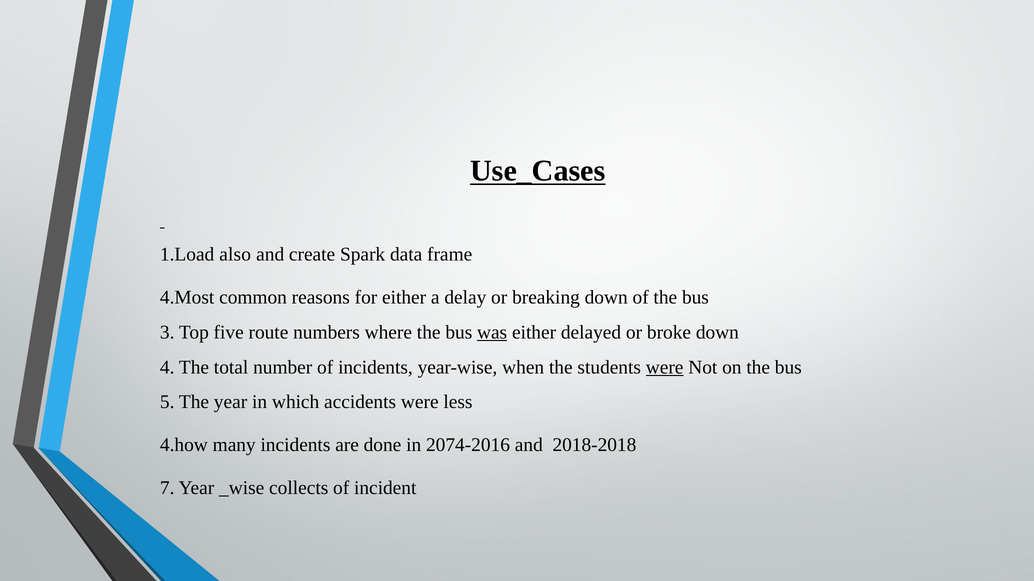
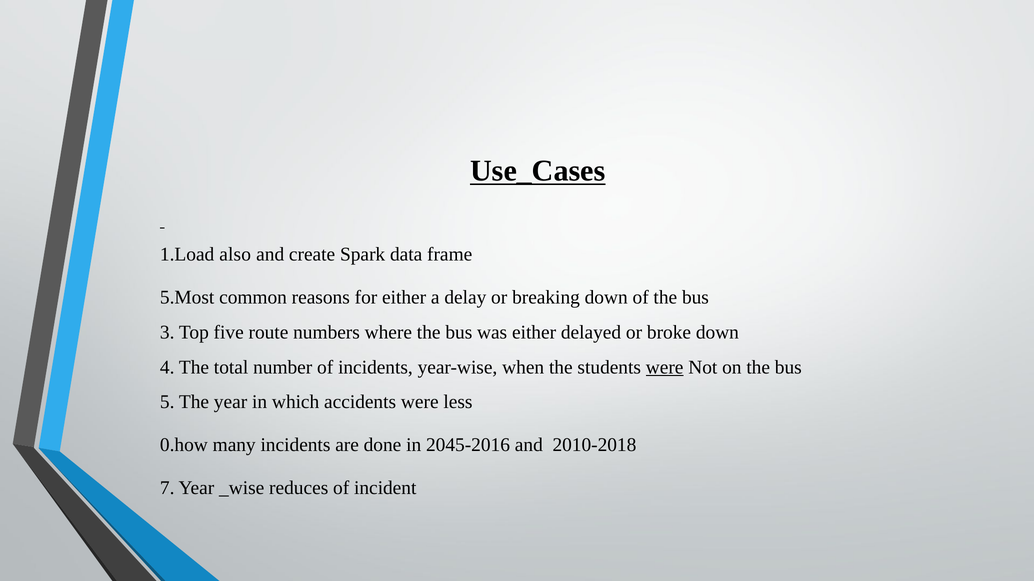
4.Most: 4.Most -> 5.Most
was underline: present -> none
4.how: 4.how -> 0.how
2074-2016: 2074-2016 -> 2045-2016
2018-2018: 2018-2018 -> 2010-2018
collects: collects -> reduces
